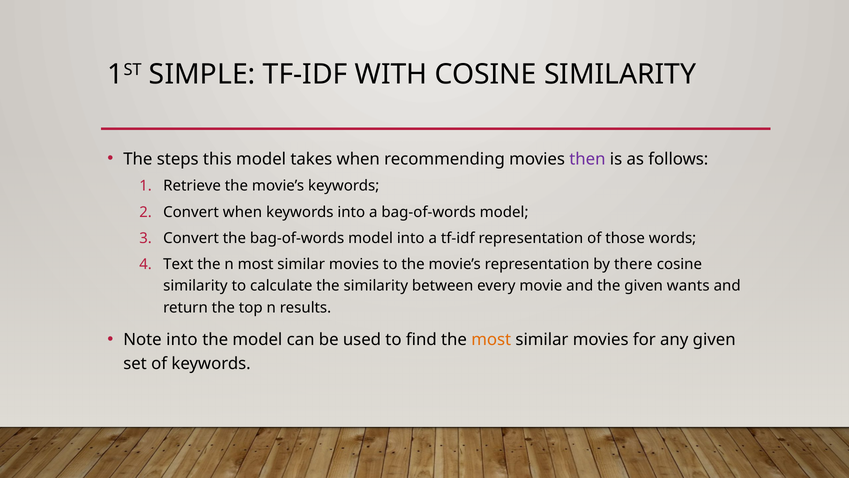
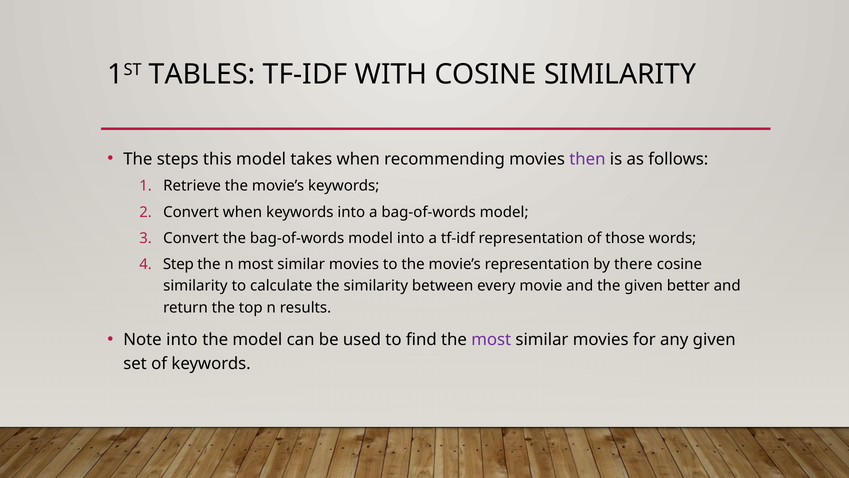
SIMPLE: SIMPLE -> TABLES
Text: Text -> Step
wants: wants -> better
most at (491, 339) colour: orange -> purple
